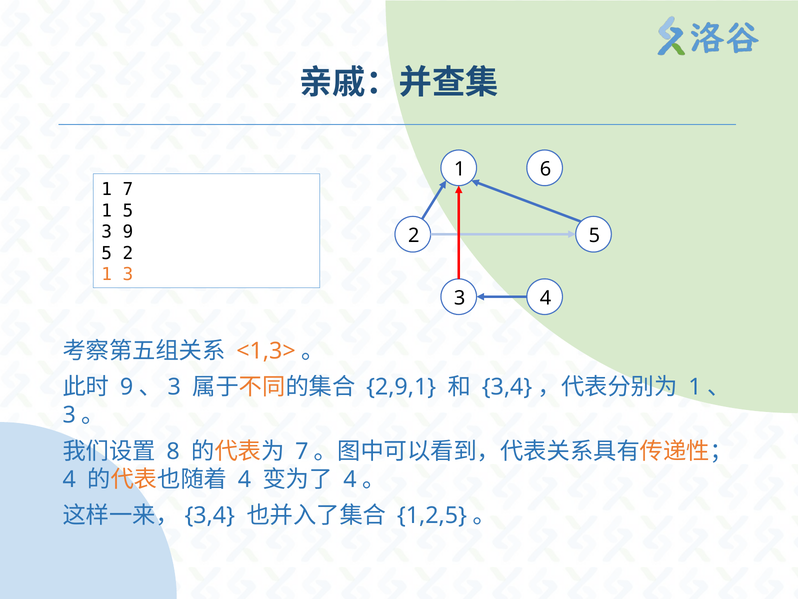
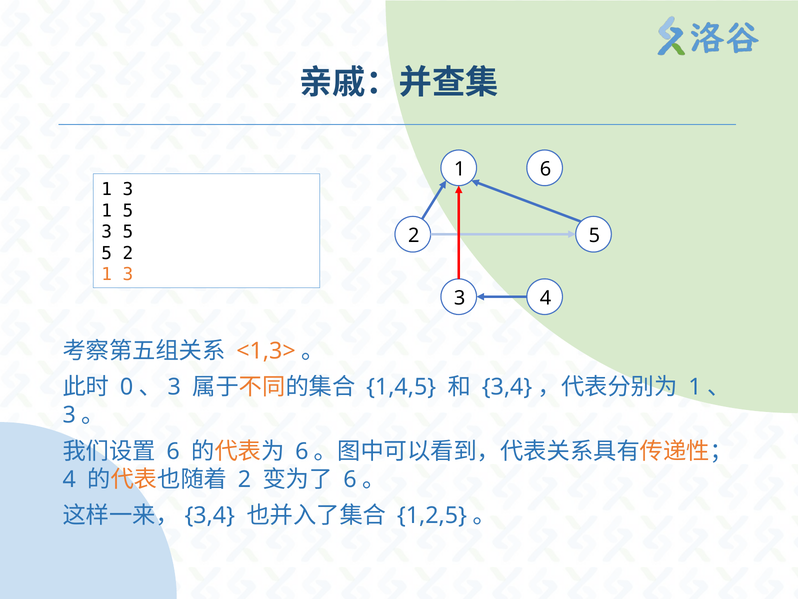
7 at (128, 189): 7 -> 3
3 9: 9 -> 5
9 at (127, 387): 9 -> 0
2,9,1: 2,9,1 -> 1,4,5
8 at (173, 451): 8 -> 6
7 at (302, 451): 7 -> 6
4 at (245, 479): 4 -> 2
4 at (350, 479): 4 -> 6
